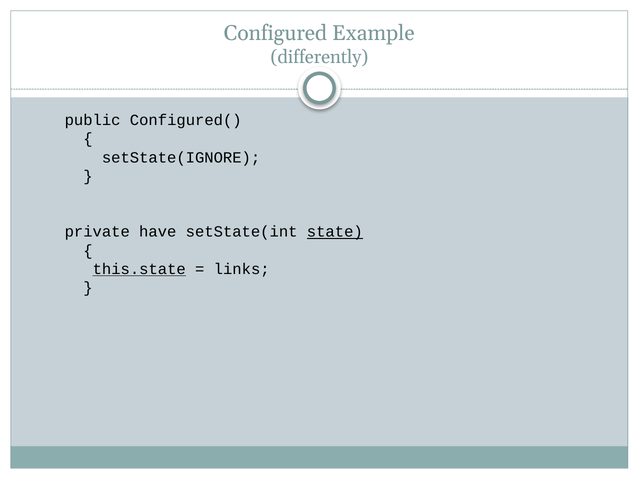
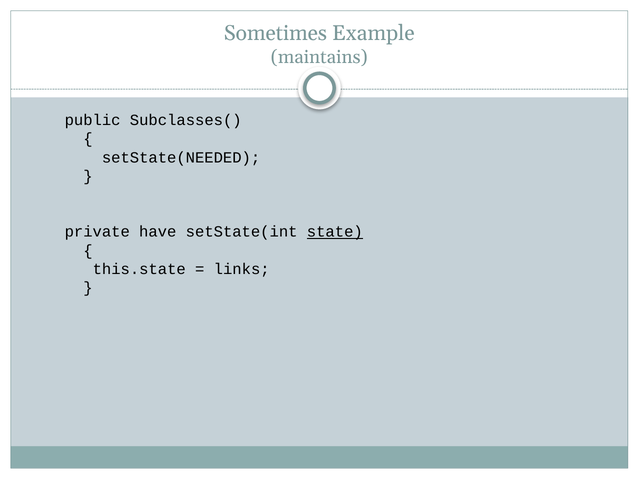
Configured: Configured -> Sometimes
differently: differently -> maintains
Configured(: Configured( -> Subclasses(
setState(IGNORE: setState(IGNORE -> setState(NEEDED
this.state underline: present -> none
